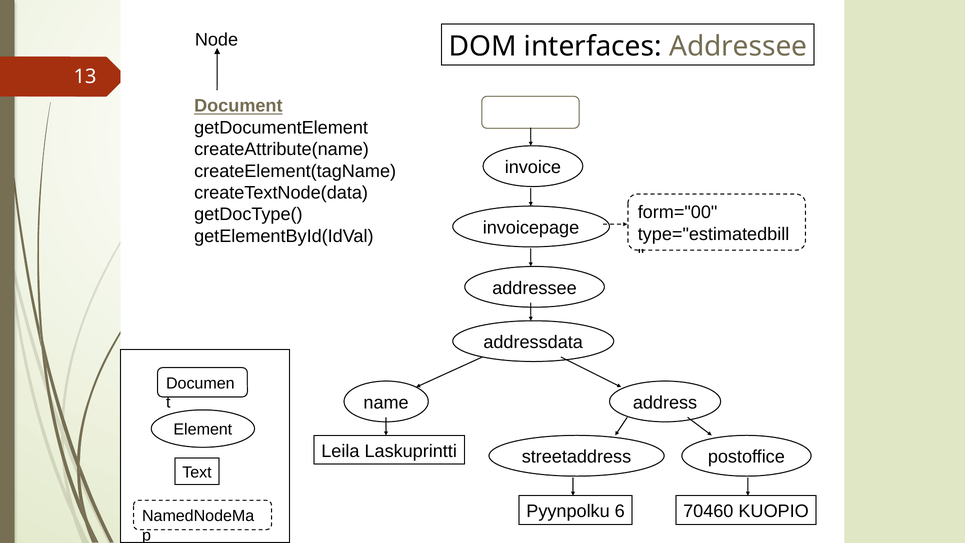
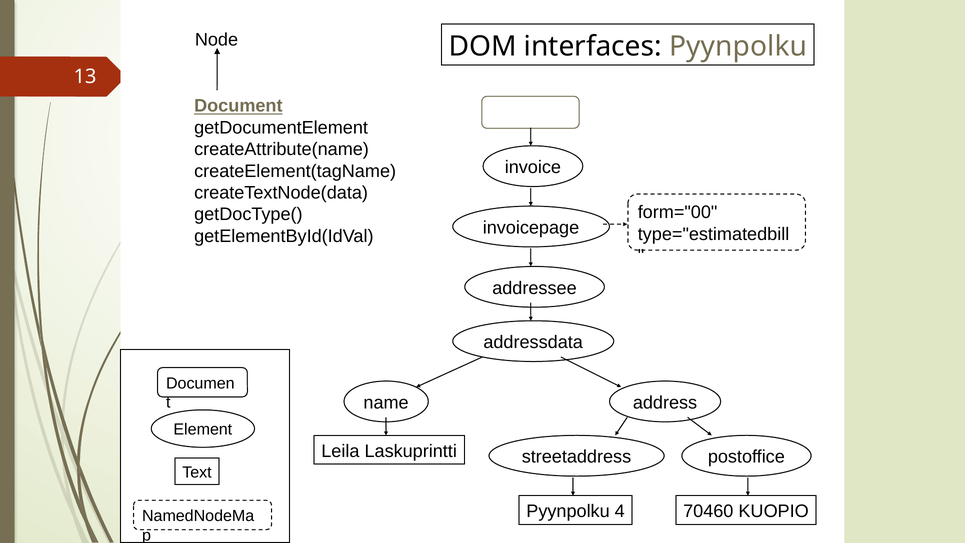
interfaces Addressee: Addressee -> Pyynpolku
6: 6 -> 4
